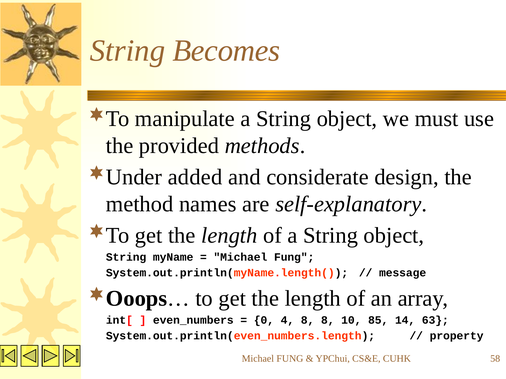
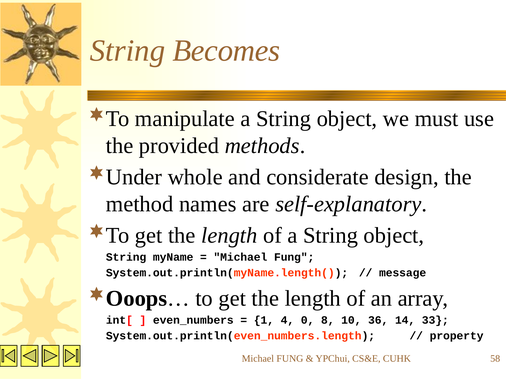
added: added -> whole
0: 0 -> 1
4 8: 8 -> 0
85: 85 -> 36
63: 63 -> 33
